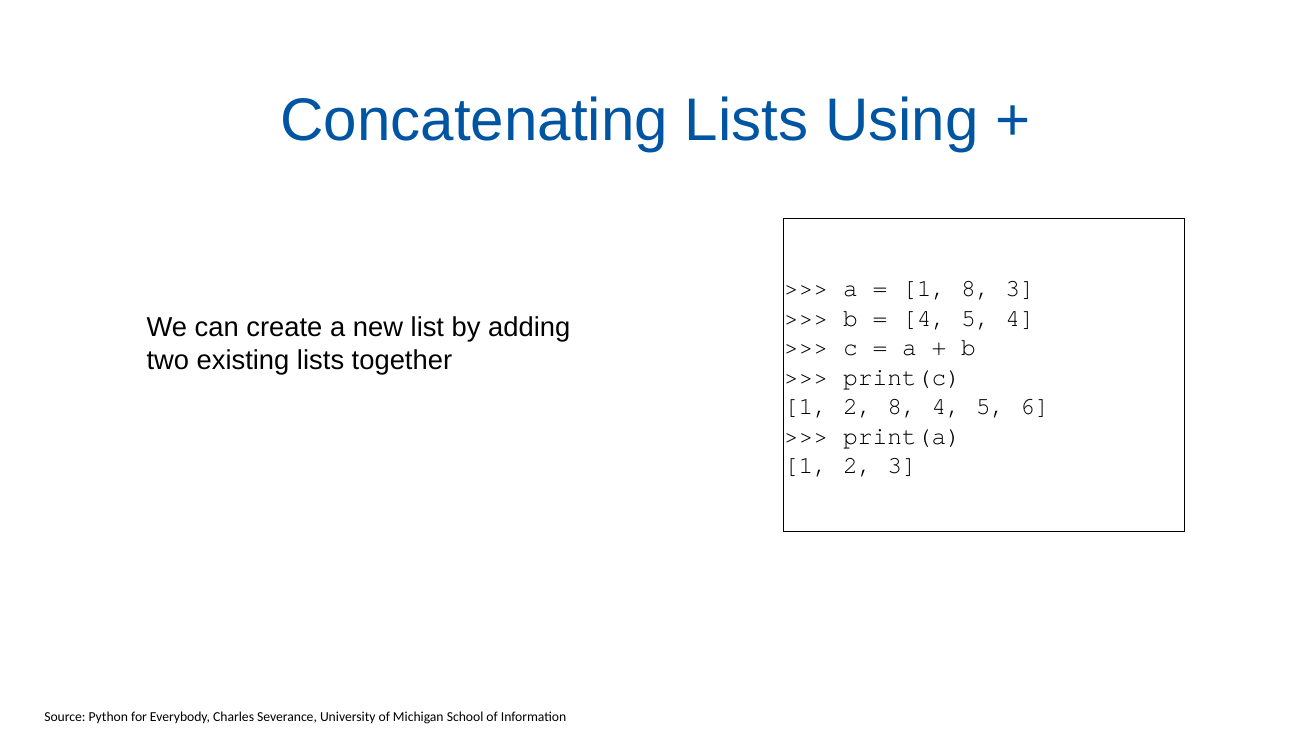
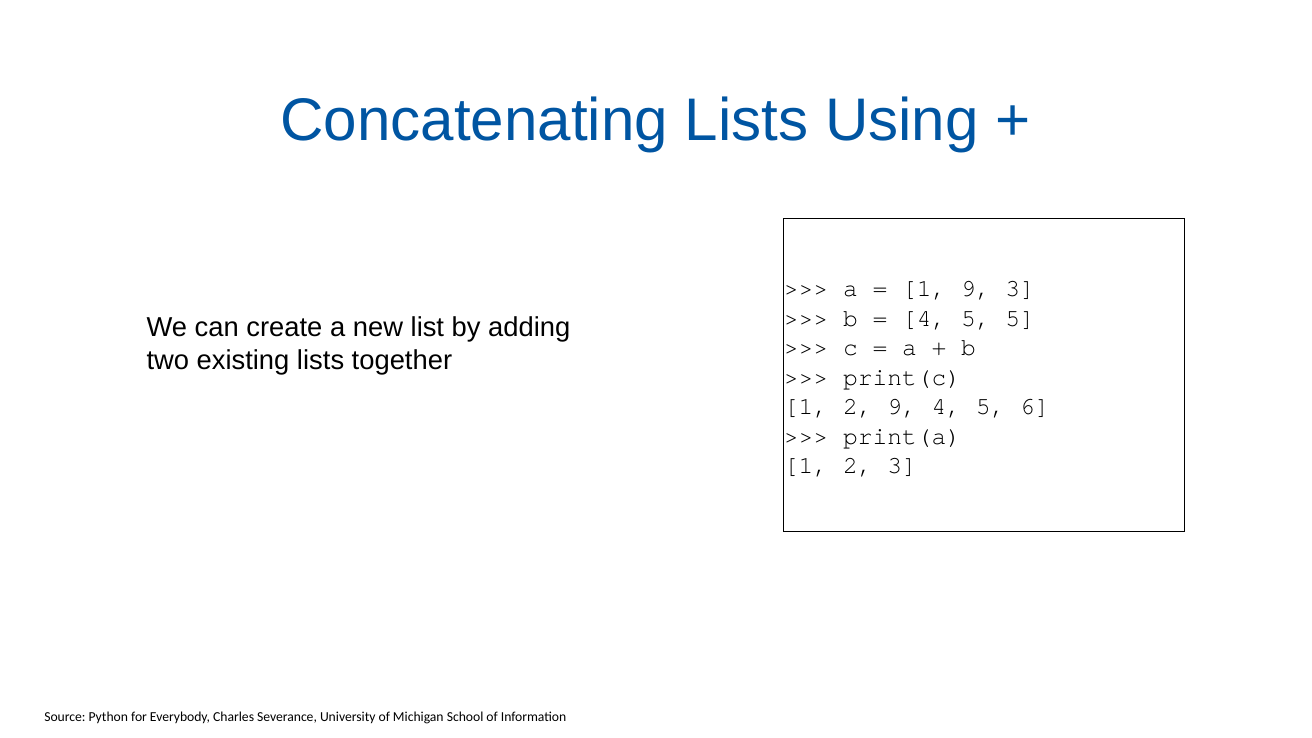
1 8: 8 -> 9
5 4: 4 -> 5
2 8: 8 -> 9
